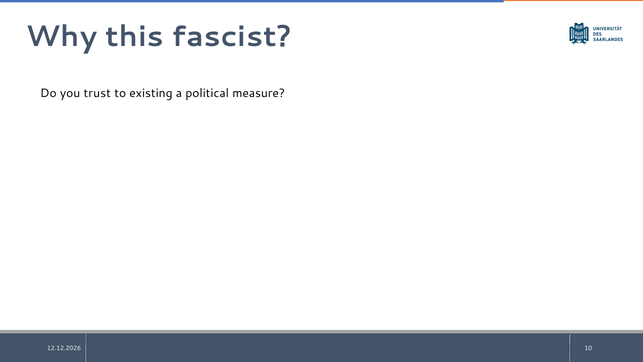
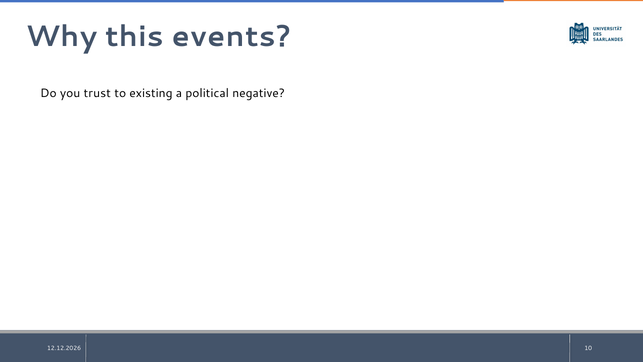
fascist: fascist -> events
measure: measure -> negative
